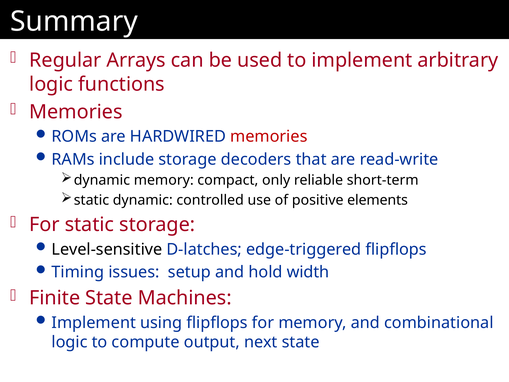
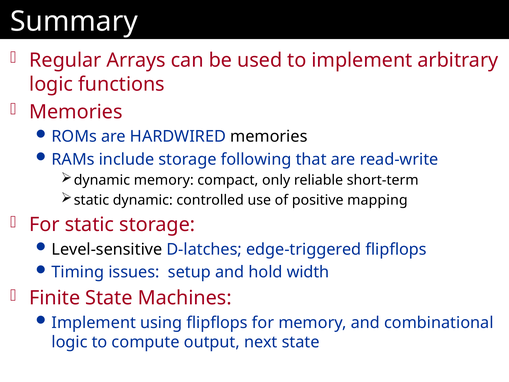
memories at (269, 136) colour: red -> black
decoders: decoders -> following
elements: elements -> mapping
